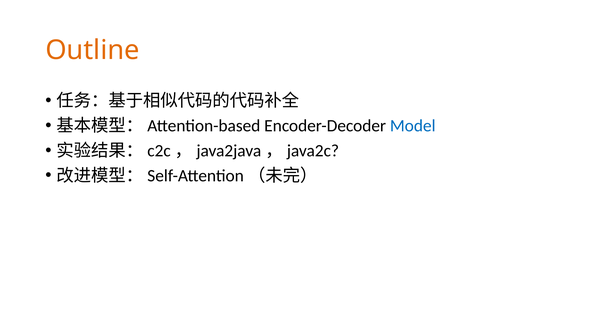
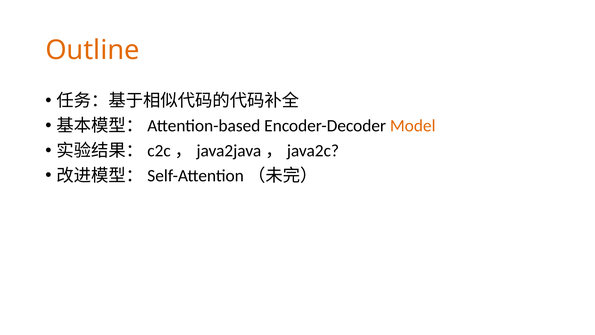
Model colour: blue -> orange
